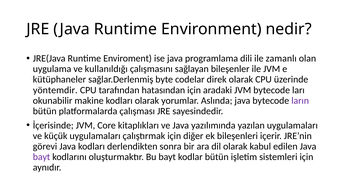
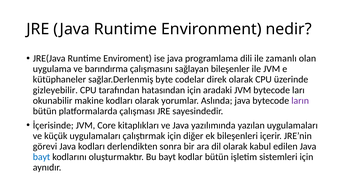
kullanıldığı: kullanıldığı -> barındırma
yöntemdir: yöntemdir -> gizleyebilir
bayt at (42, 157) colour: purple -> blue
